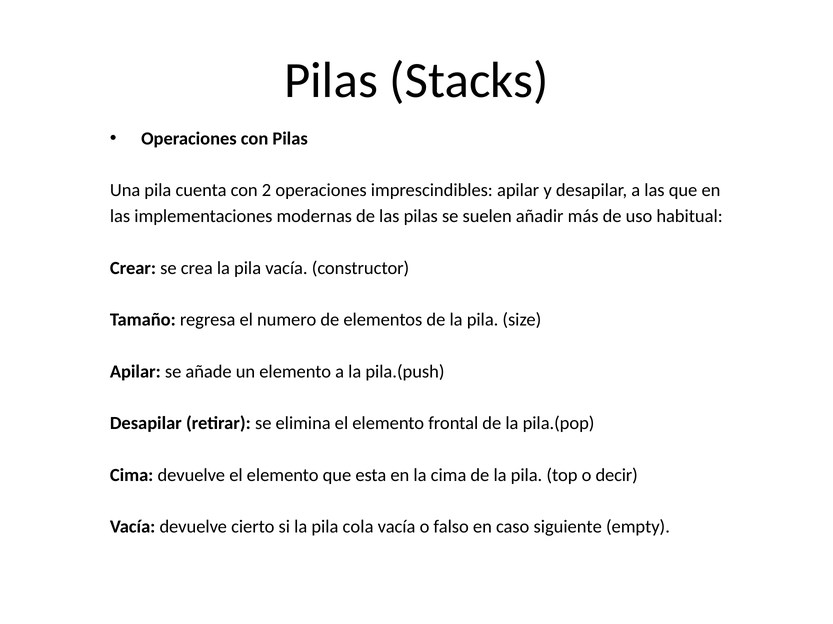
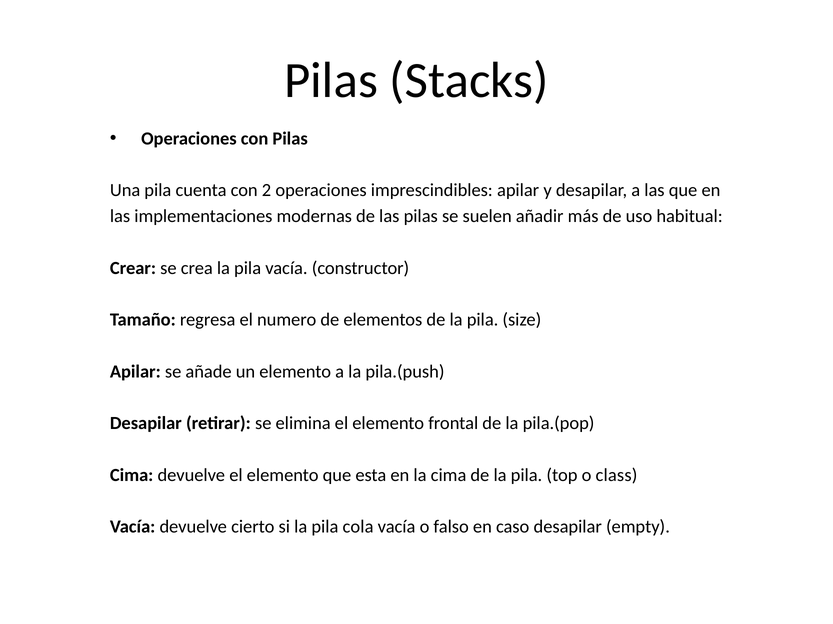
decir: decir -> class
caso siguiente: siguiente -> desapilar
